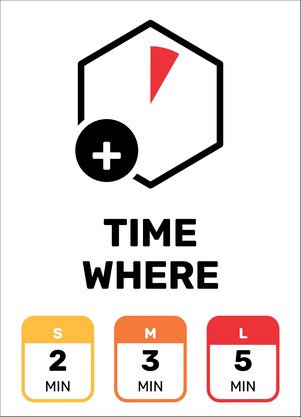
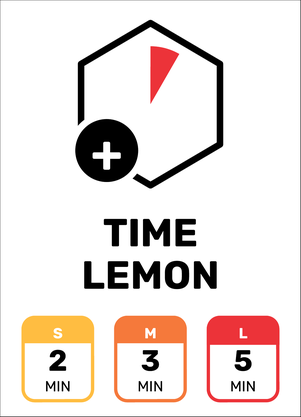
WHERE: WHERE -> LEMON
